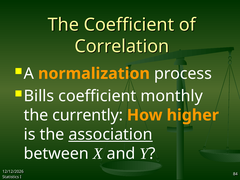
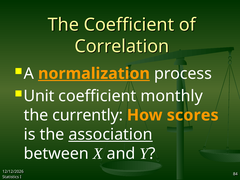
normalization underline: none -> present
Bills: Bills -> Unit
higher: higher -> scores
